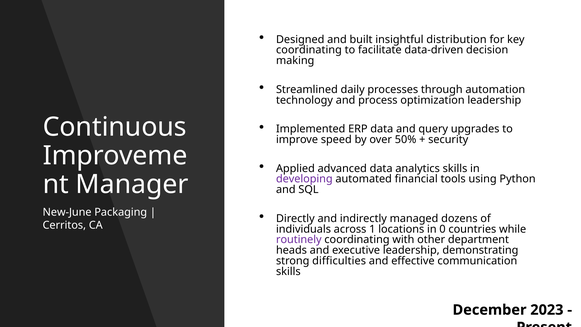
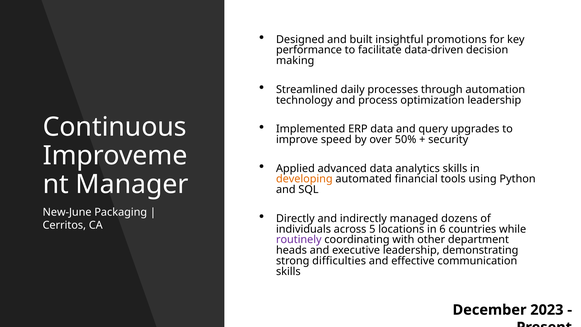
distribution: distribution -> promotions
coordinating at (309, 50): coordinating -> performance
developing colour: purple -> orange
1: 1 -> 5
0: 0 -> 6
